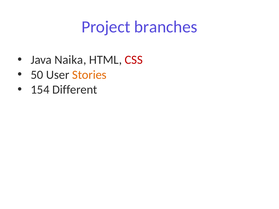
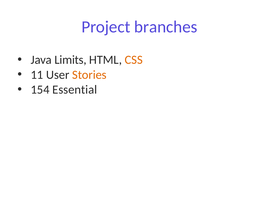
Naika: Naika -> Limits
CSS colour: red -> orange
50: 50 -> 11
Different: Different -> Essential
